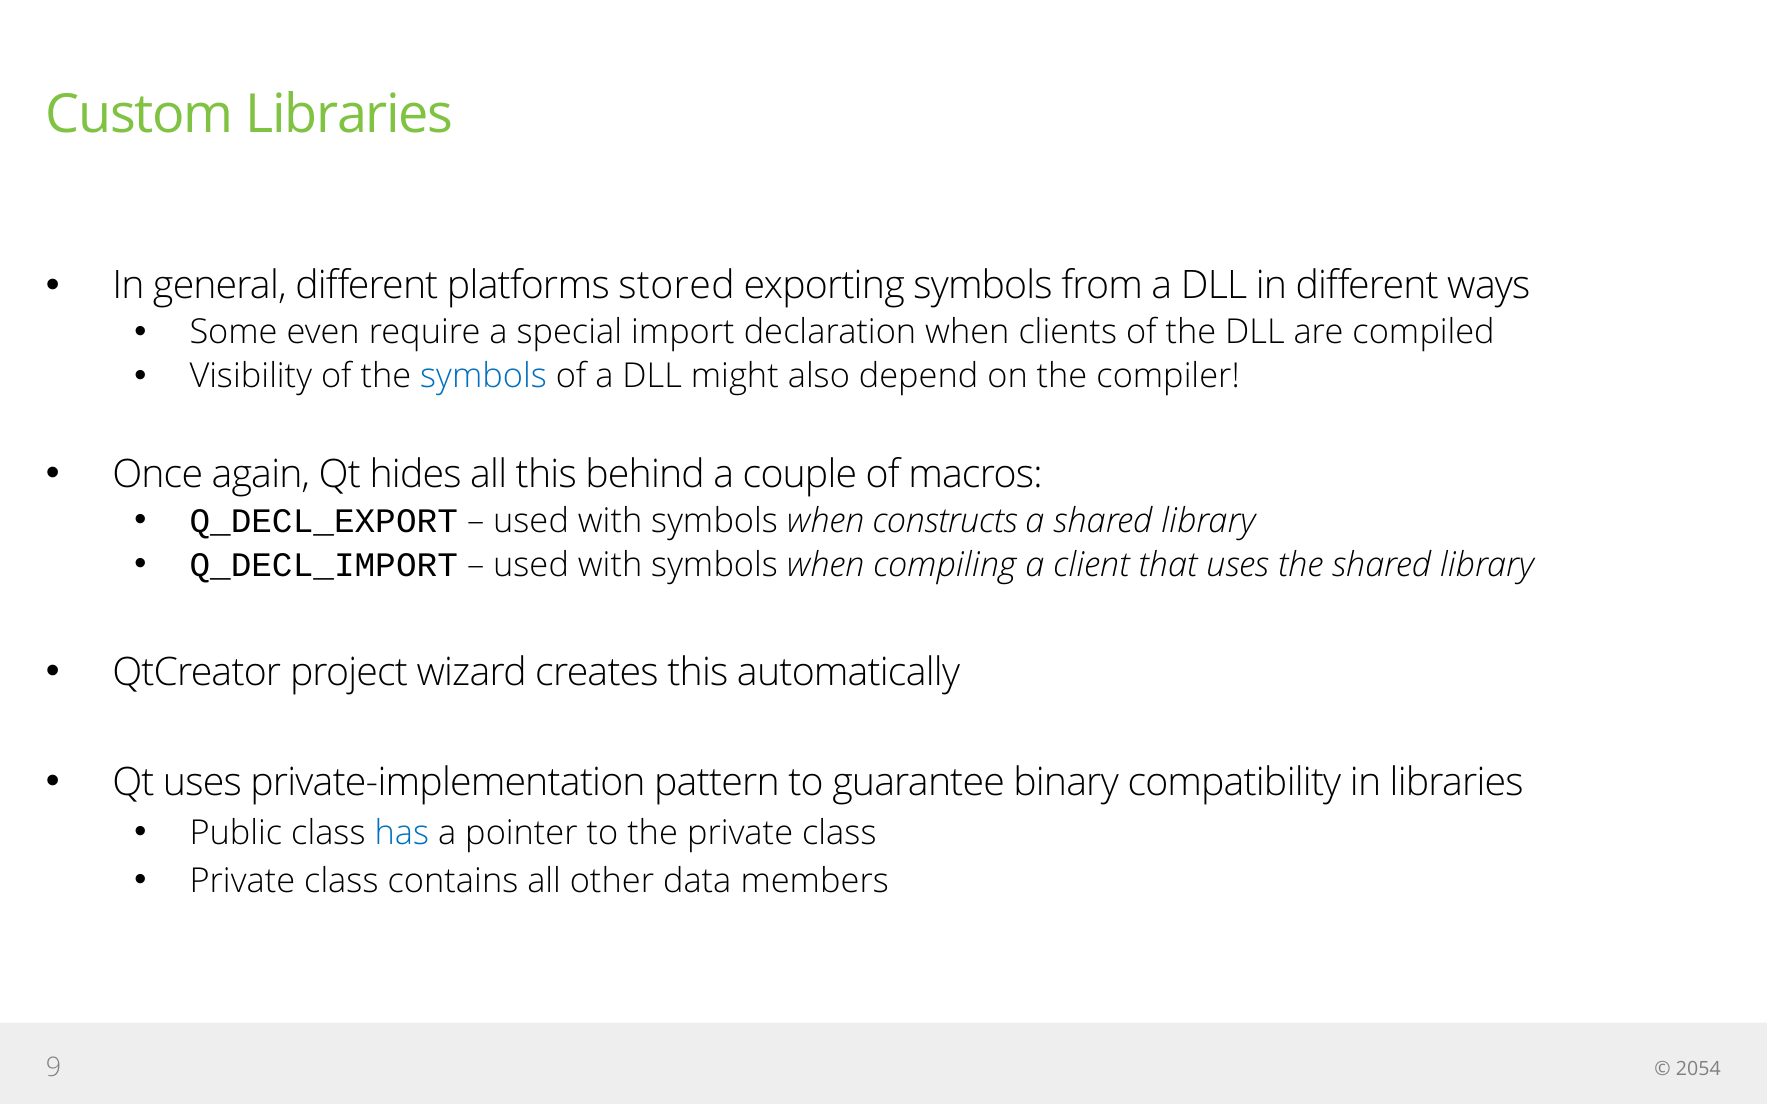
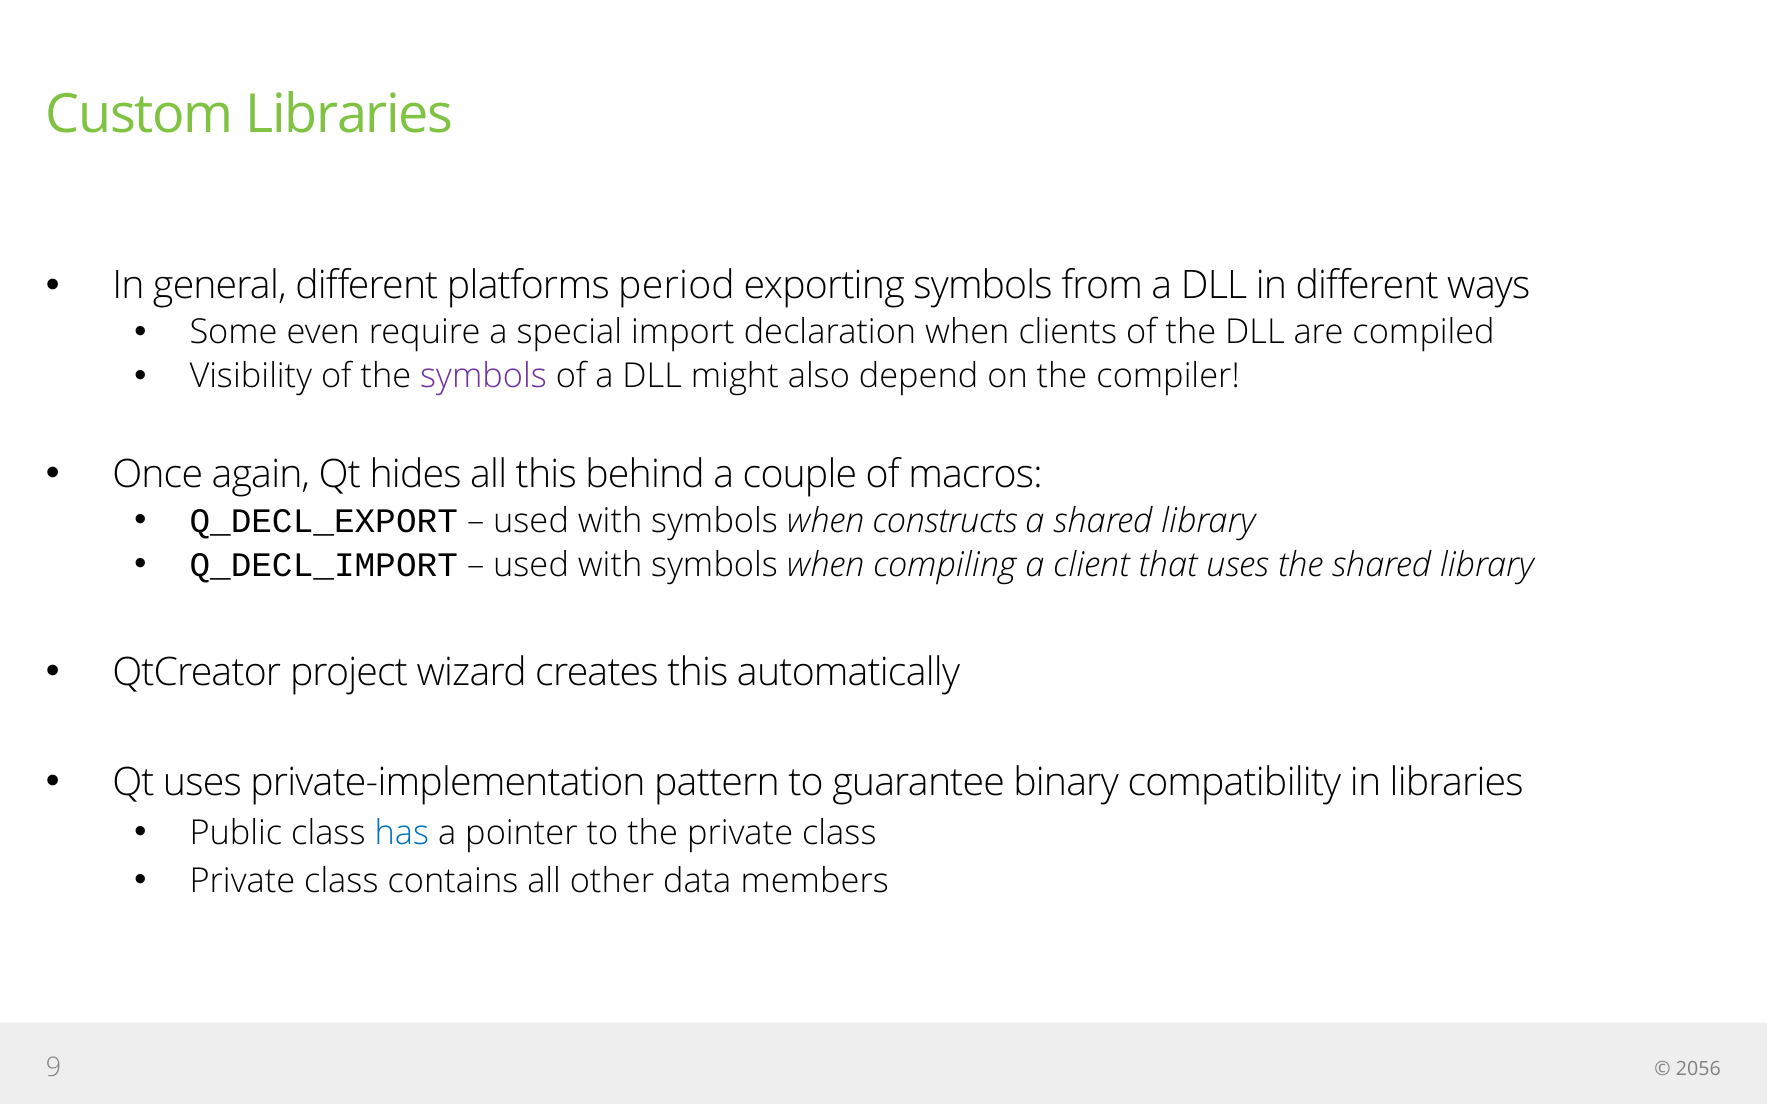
stored: stored -> period
symbols at (483, 377) colour: blue -> purple
2054: 2054 -> 2056
